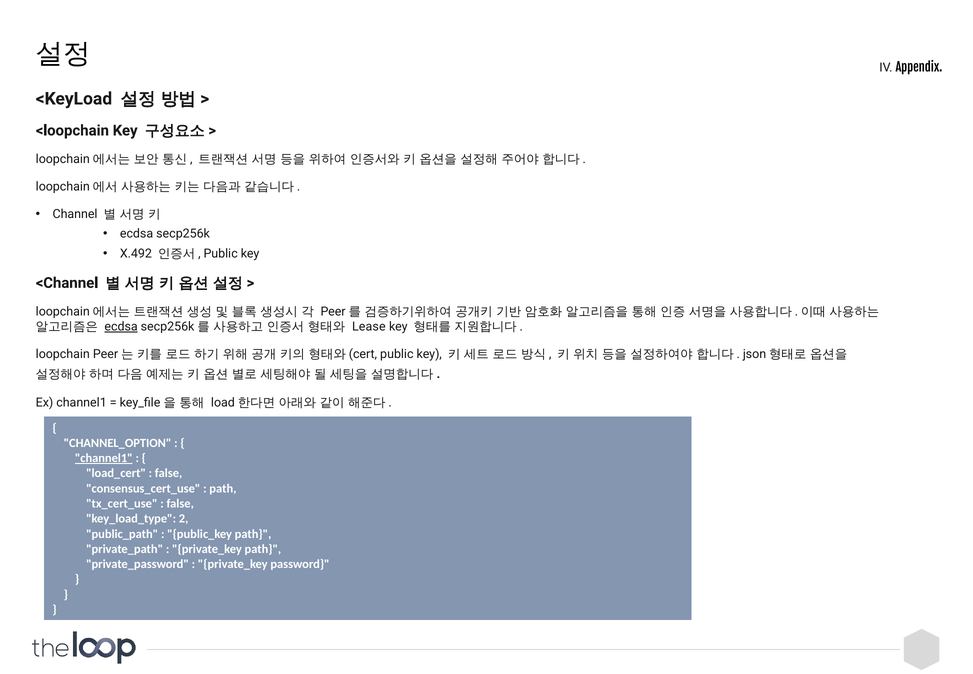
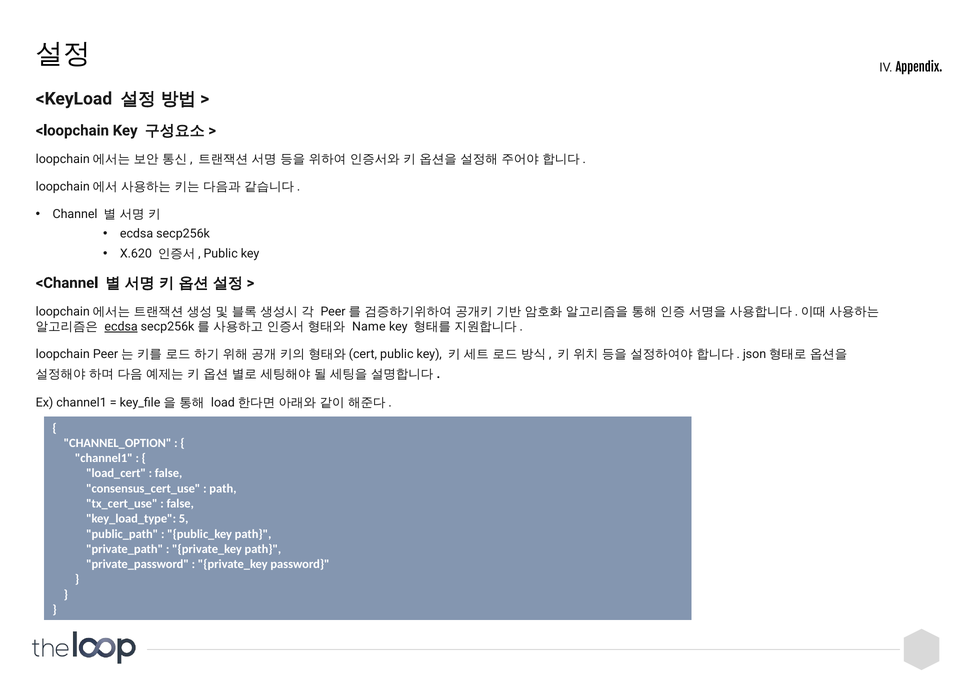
X.492: X.492 -> X.620
Lease: Lease -> Name
channel1 at (104, 458) underline: present -> none
2: 2 -> 5
